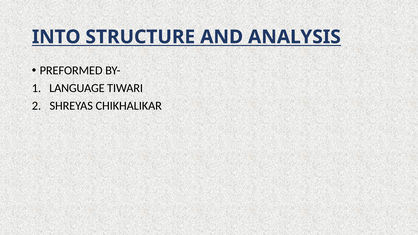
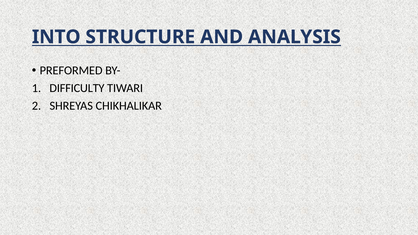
LANGUAGE: LANGUAGE -> DIFFICULTY
